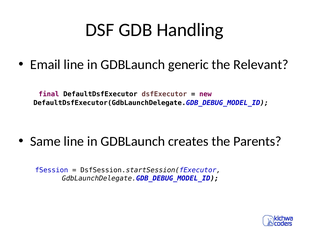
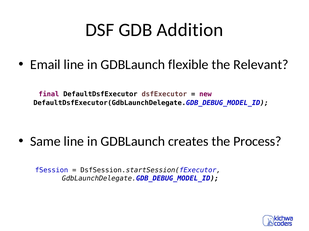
Handling: Handling -> Addition
generic: generic -> flexible
Parents: Parents -> Process
